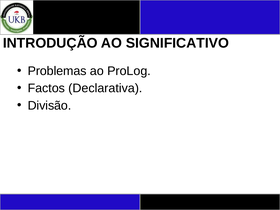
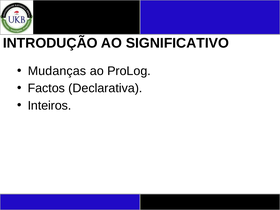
Problemas: Problemas -> Mudanças
Divisão: Divisão -> Inteiros
